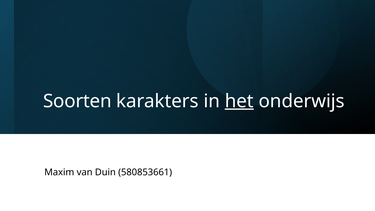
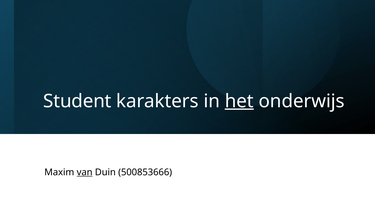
Soorten: Soorten -> Student
van underline: none -> present
580853661: 580853661 -> 500853666
